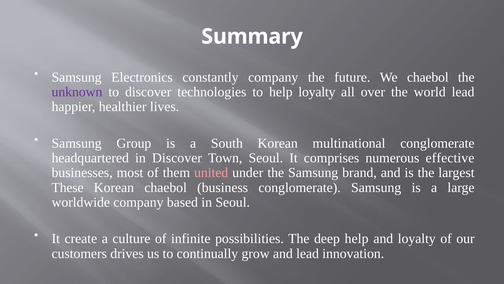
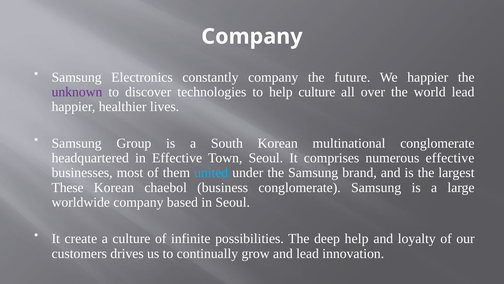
Summary at (252, 36): Summary -> Company
We chaebol: chaebol -> happier
help loyalty: loyalty -> culture
in Discover: Discover -> Effective
united colour: pink -> light blue
